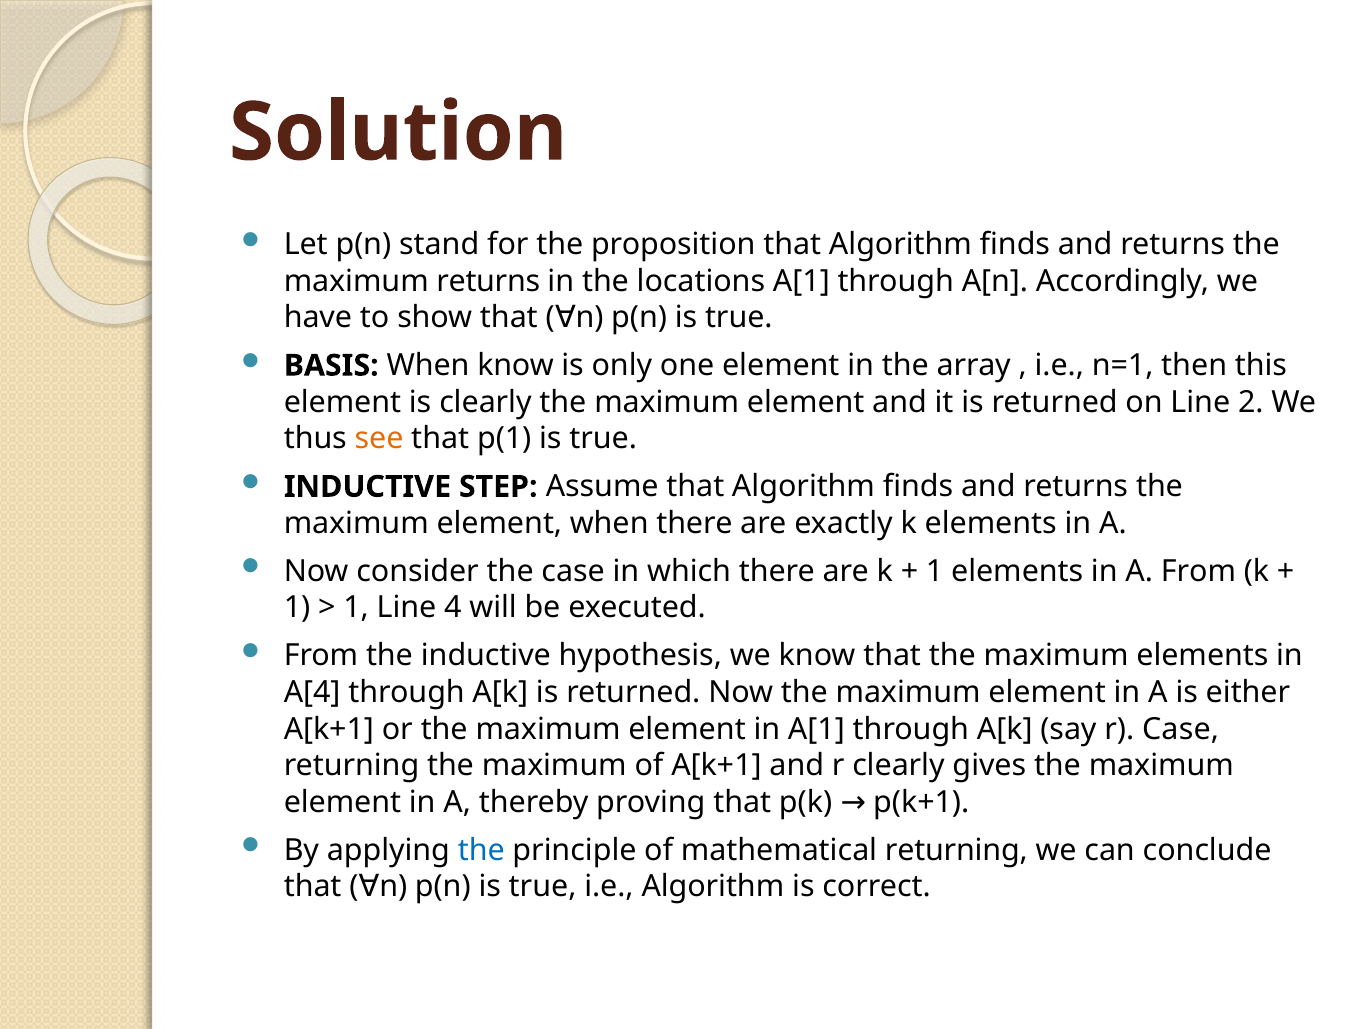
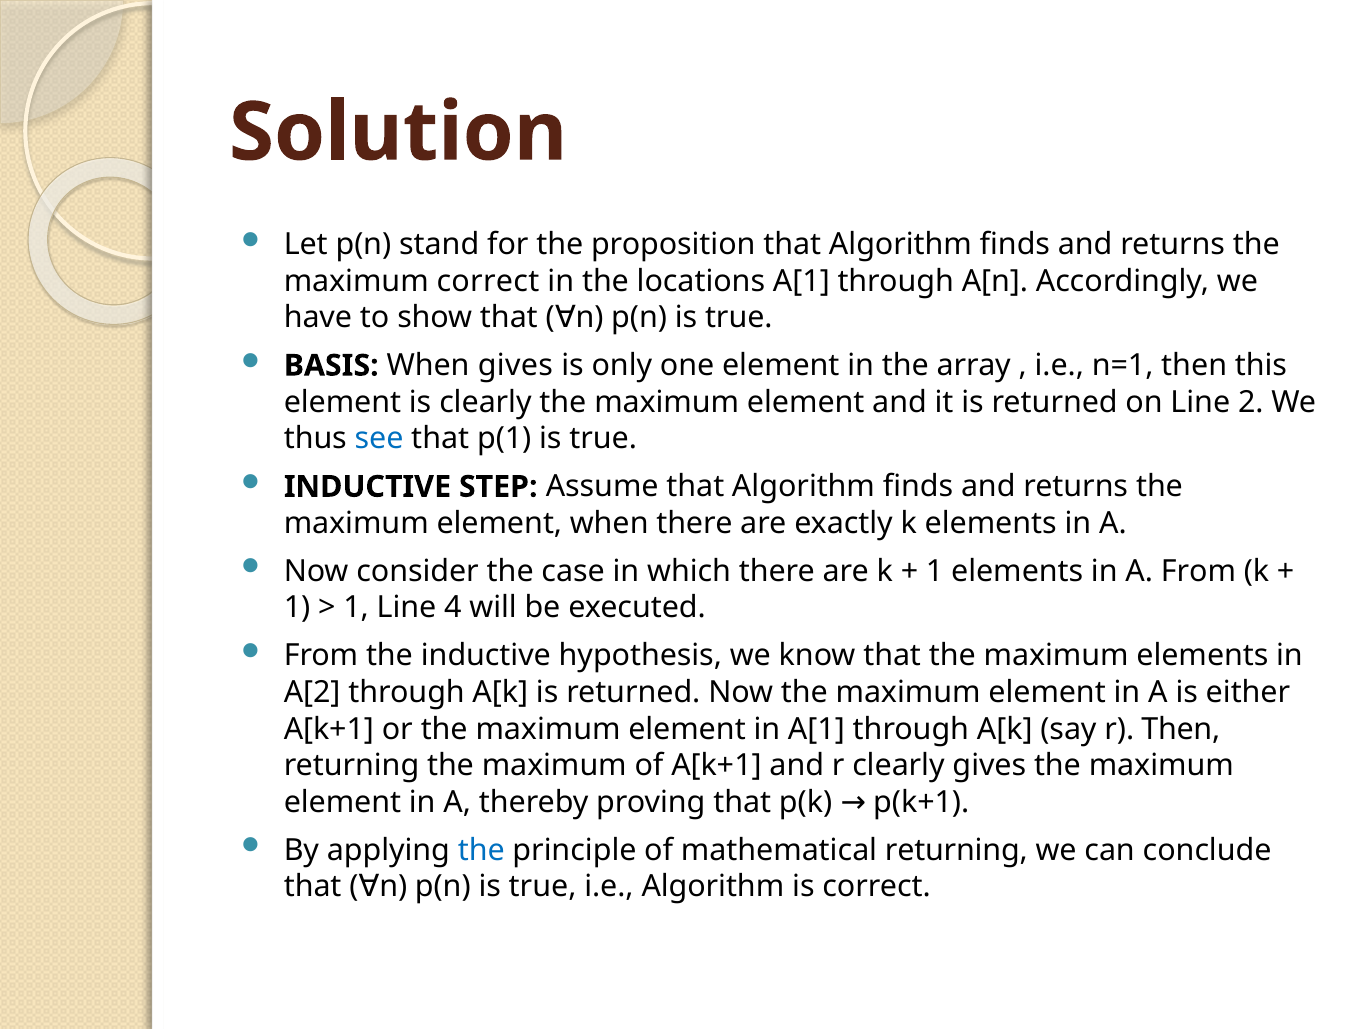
maximum returns: returns -> correct
When know: know -> gives
see colour: orange -> blue
A[4: A[4 -> A[2
r Case: Case -> Then
